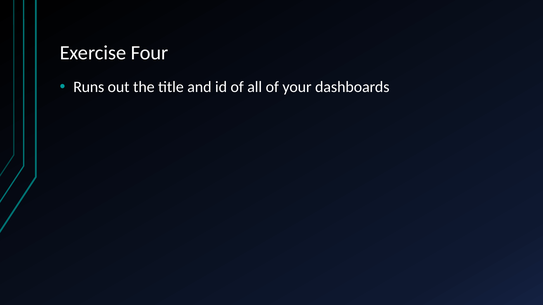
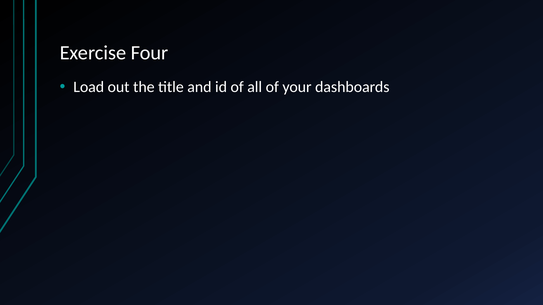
Runs: Runs -> Load
